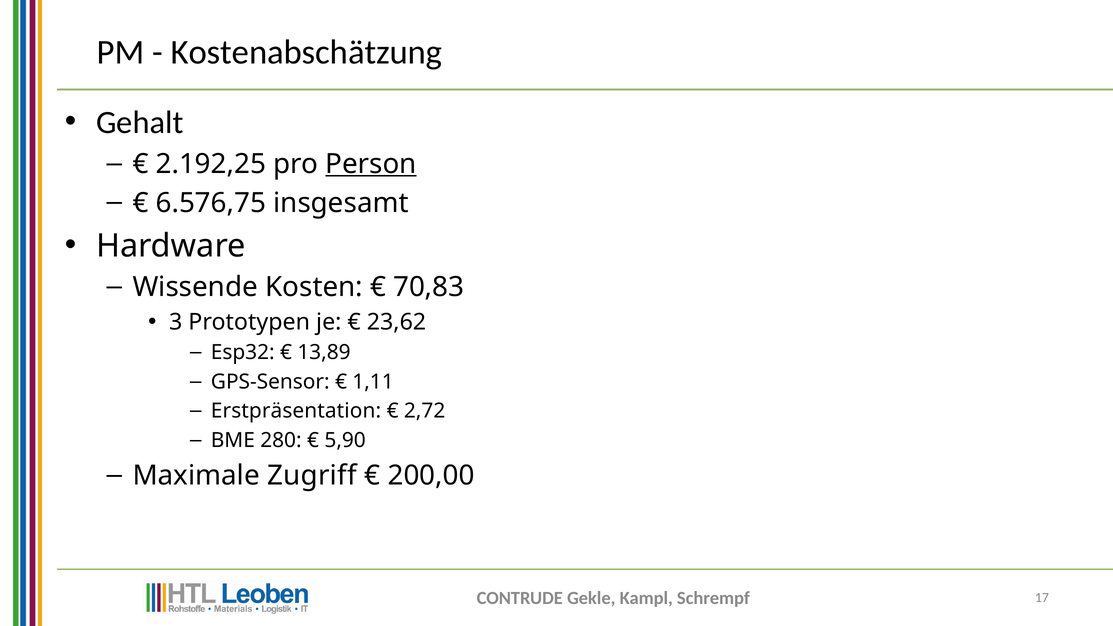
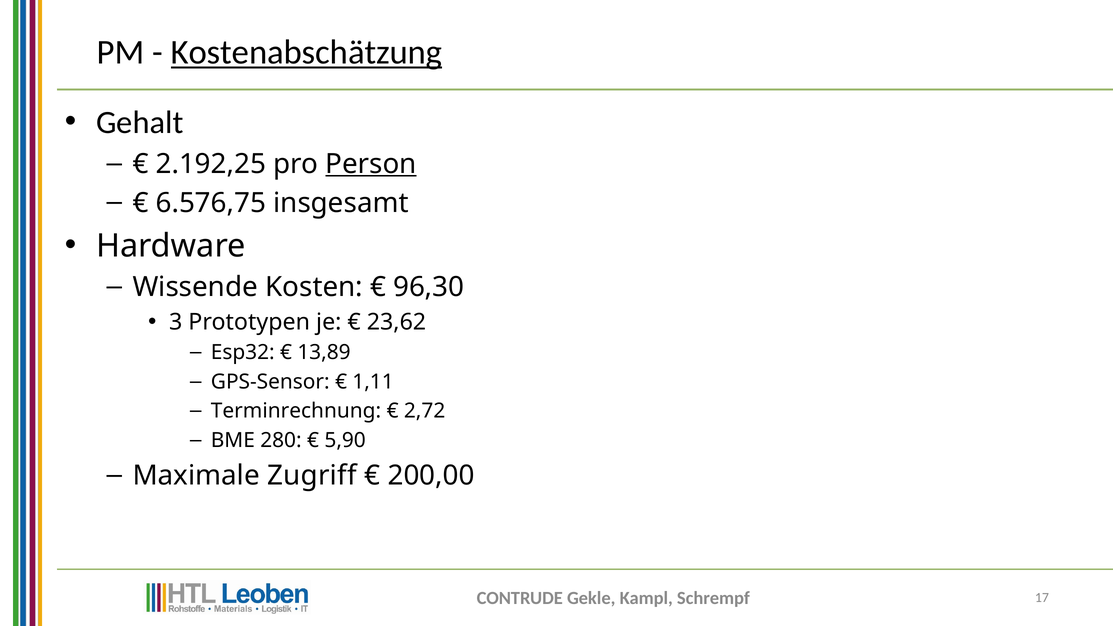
Kostenabschätzung underline: none -> present
70,83: 70,83 -> 96,30
Erstpräsentation: Erstpräsentation -> Terminrechnung
